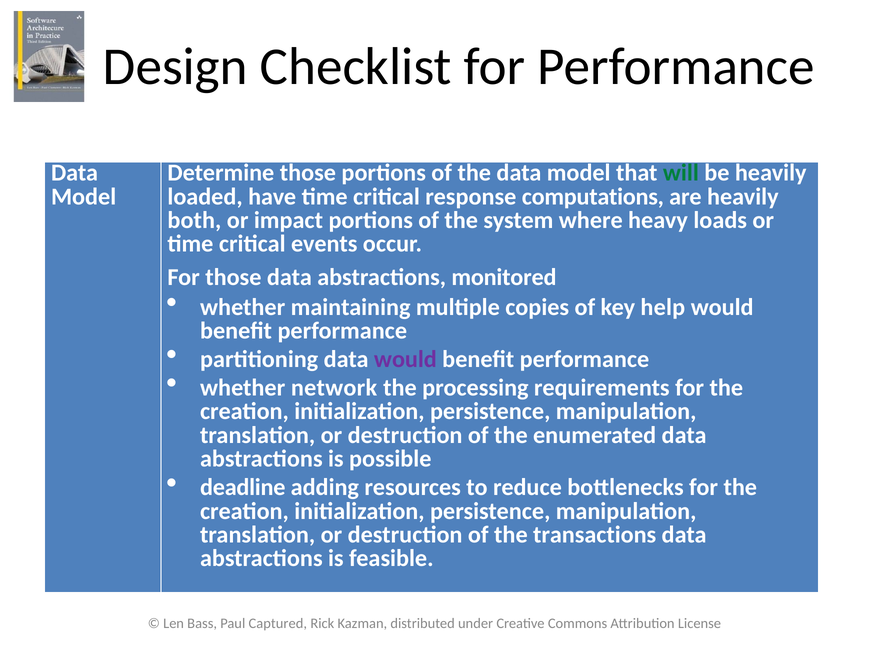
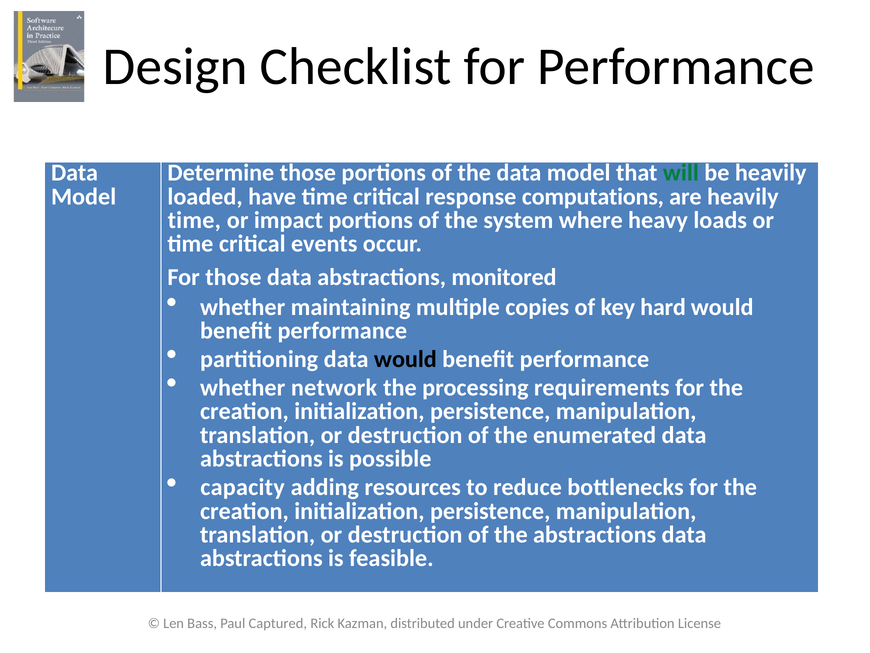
both at (194, 220): both -> time
help: help -> hard
would at (405, 359) colour: purple -> black
deadline: deadline -> capacity
the transactions: transactions -> abstractions
